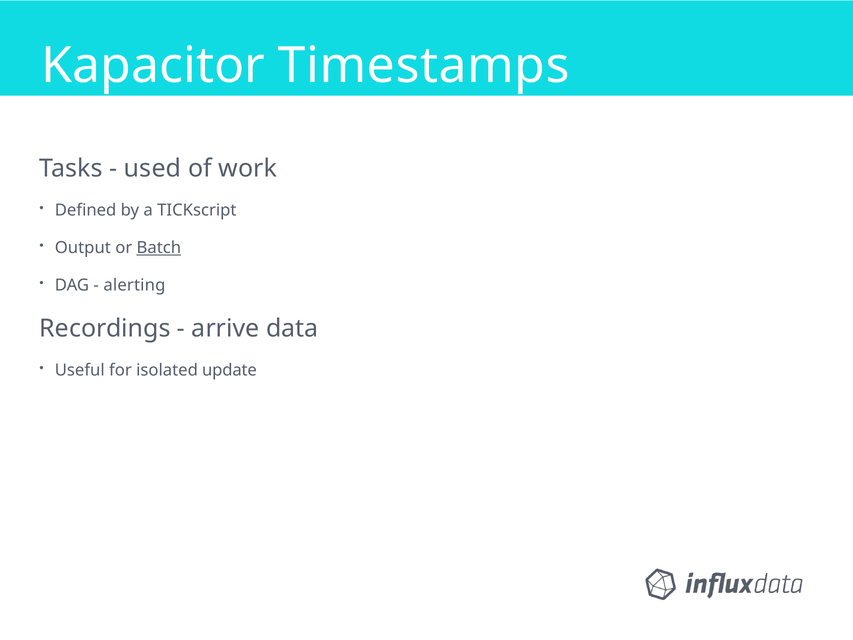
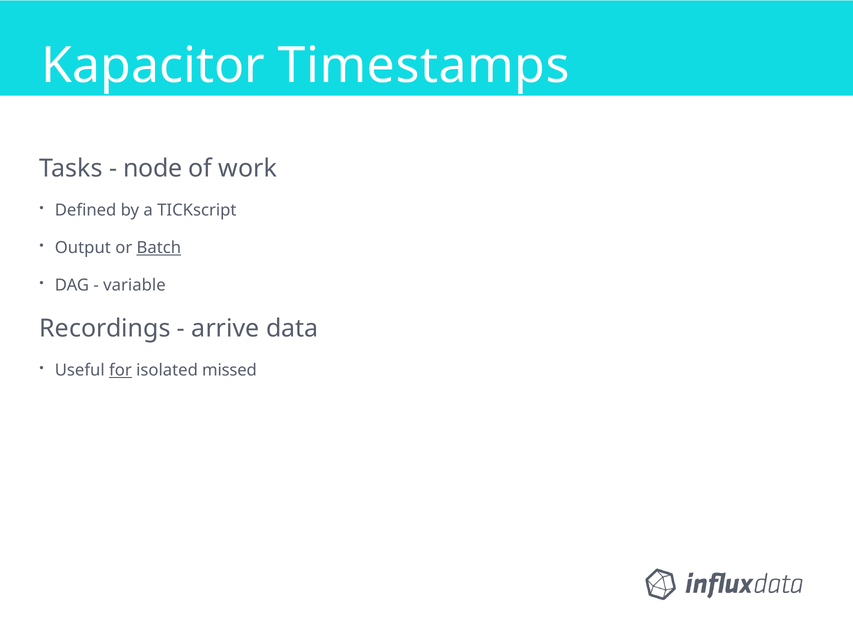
used: used -> node
alerting: alerting -> variable
for underline: none -> present
update: update -> missed
